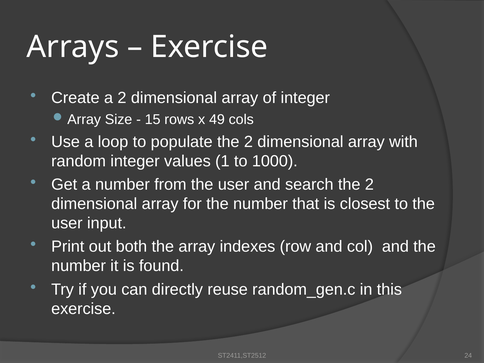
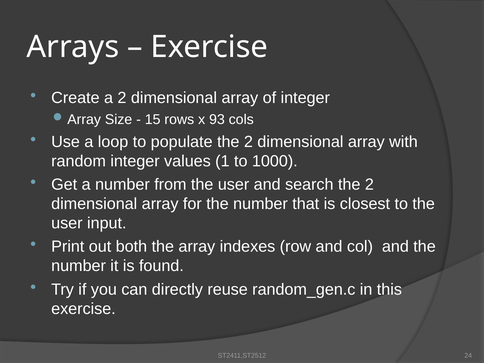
49: 49 -> 93
